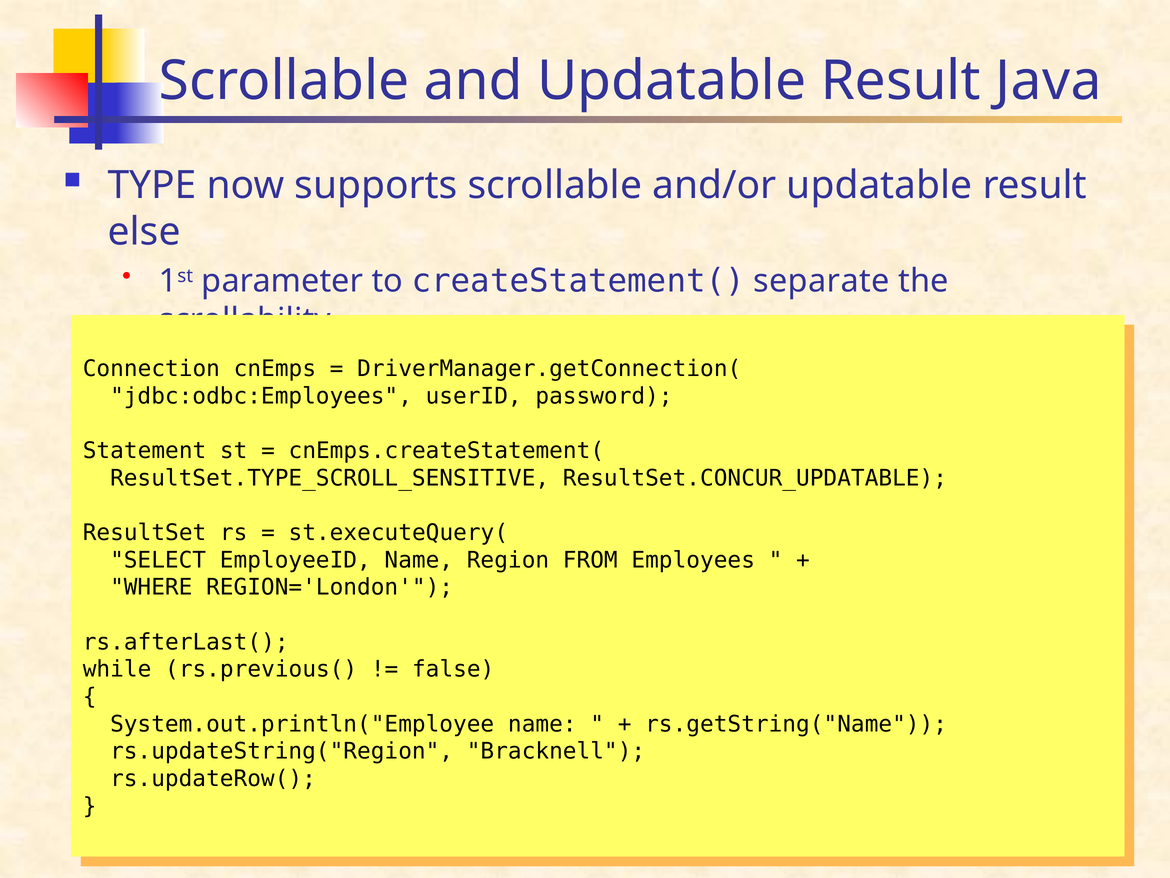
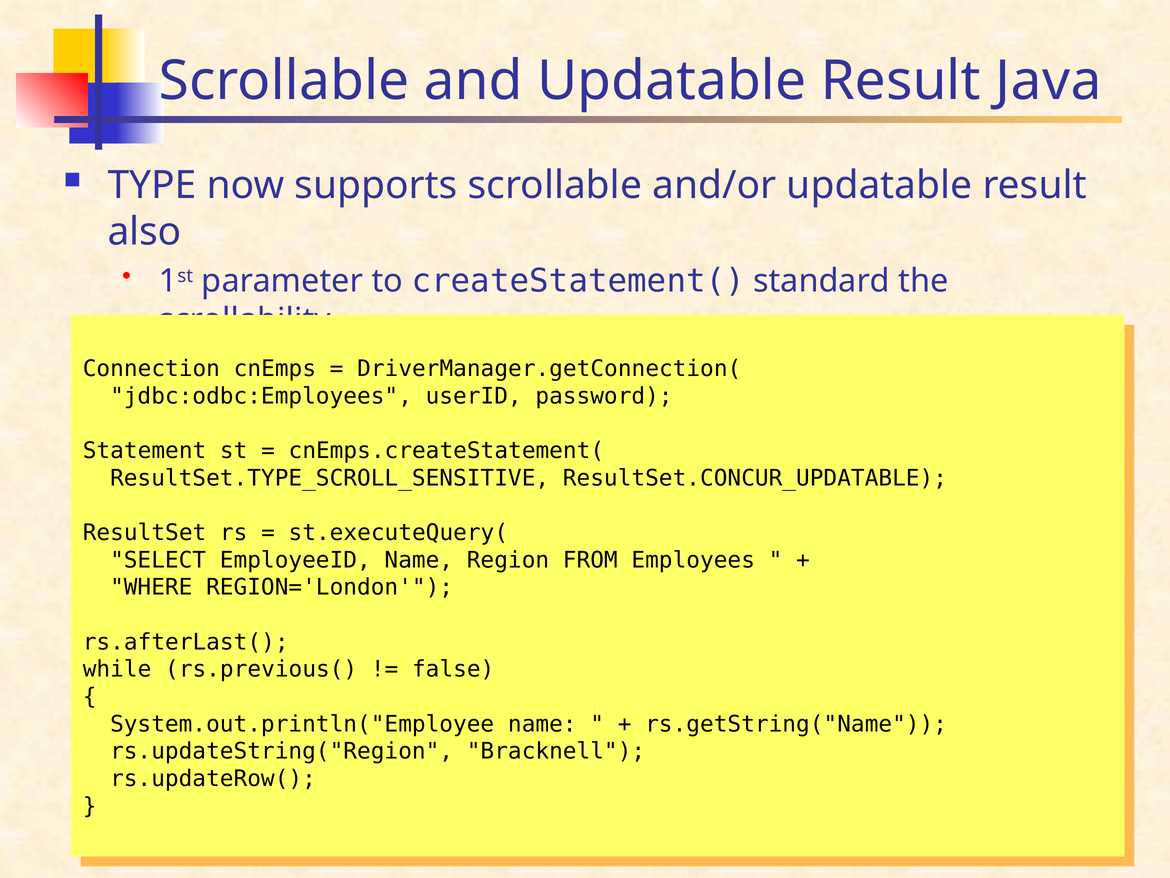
else: else -> also
separate: separate -> standard
